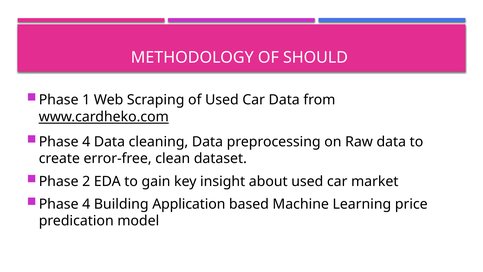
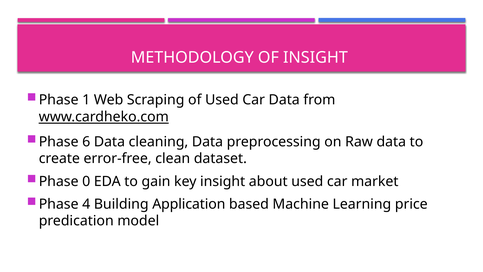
OF SHOULD: SHOULD -> INSIGHT
4 at (86, 142): 4 -> 6
2: 2 -> 0
